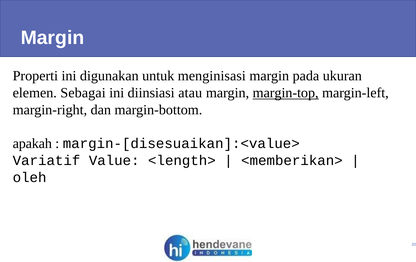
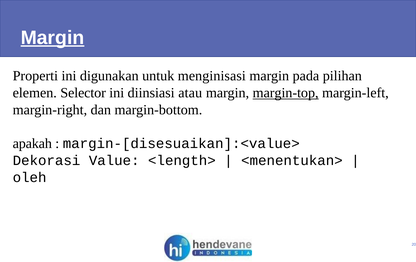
Margin at (52, 38) underline: none -> present
ukuran: ukuran -> pilihan
Sebagai: Sebagai -> Selector
Variatif: Variatif -> Dekorasi
<memberikan>: <memberikan> -> <menentukan>
